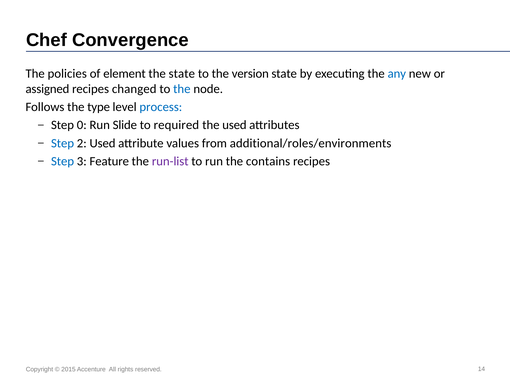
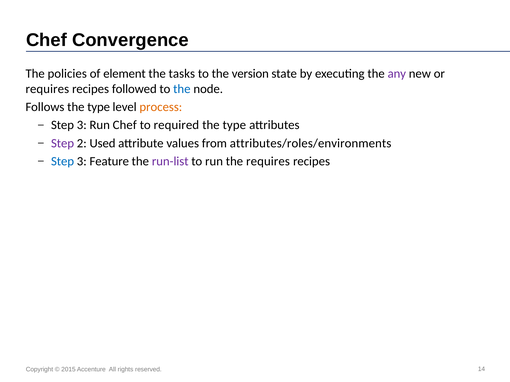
the state: state -> tasks
any colour: blue -> purple
assigned at (47, 89): assigned -> requires
changed: changed -> followed
process colour: blue -> orange
0 at (82, 125): 0 -> 3
Run Slide: Slide -> Chef
used at (234, 125): used -> type
Step at (63, 143) colour: blue -> purple
additional/roles/environments: additional/roles/environments -> attributes/roles/environments
the contains: contains -> requires
